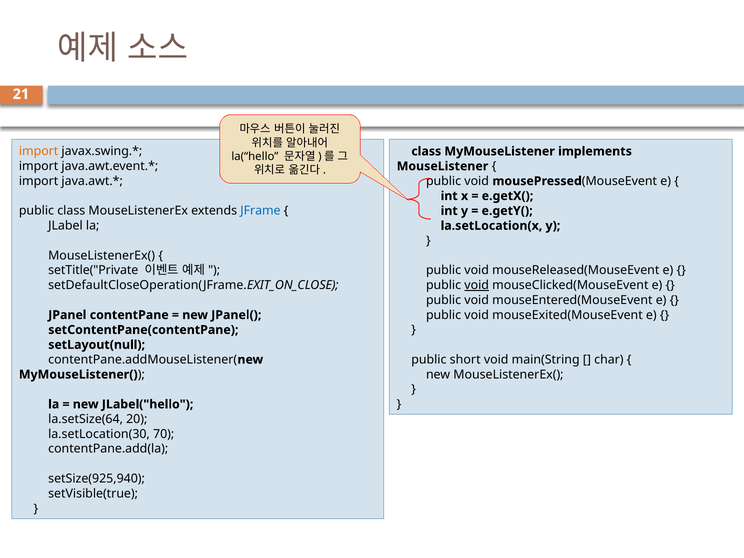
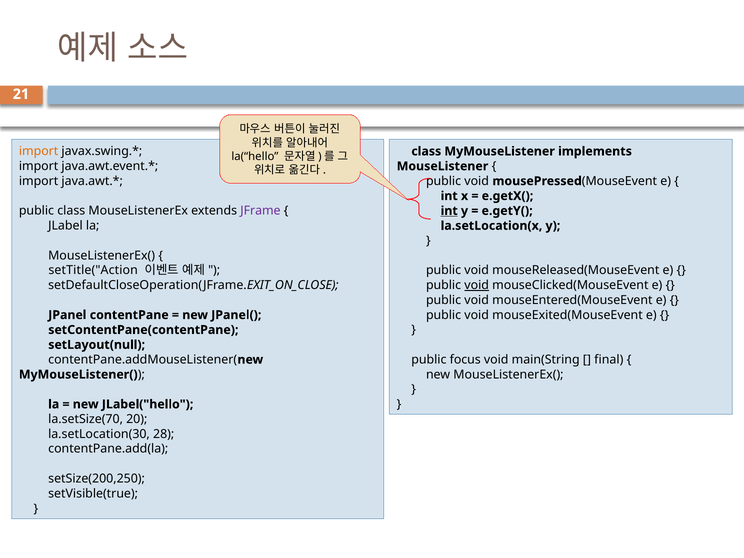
JFrame colour: blue -> purple
int at (449, 211) underline: none -> present
setTitle("Private: setTitle("Private -> setTitle("Action
short: short -> focus
char: char -> final
la.setSize(64: la.setSize(64 -> la.setSize(70
70: 70 -> 28
setSize(925,940: setSize(925,940 -> setSize(200,250
